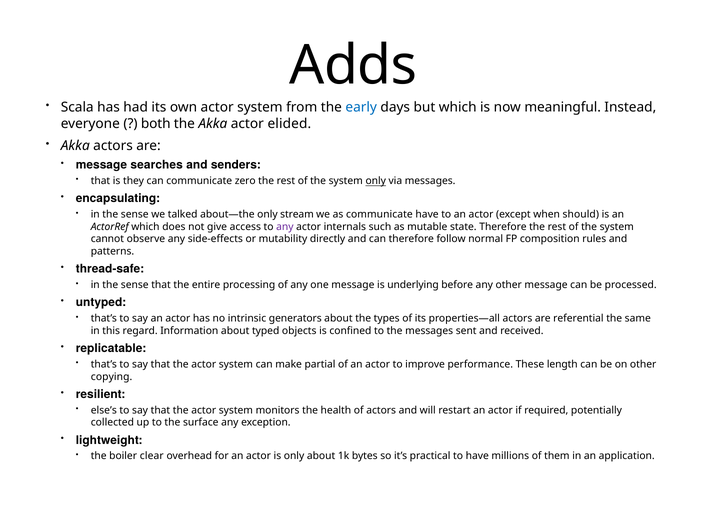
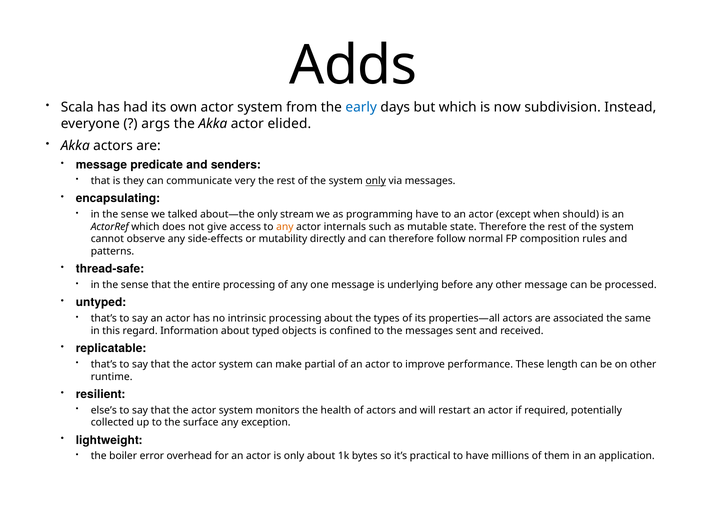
meaningful: meaningful -> subdivision
both: both -> args
searches: searches -> predicate
zero: zero -> very
as communicate: communicate -> programming
any at (285, 227) colour: purple -> orange
intrinsic generators: generators -> processing
referential: referential -> associated
copying: copying -> runtime
clear: clear -> error
